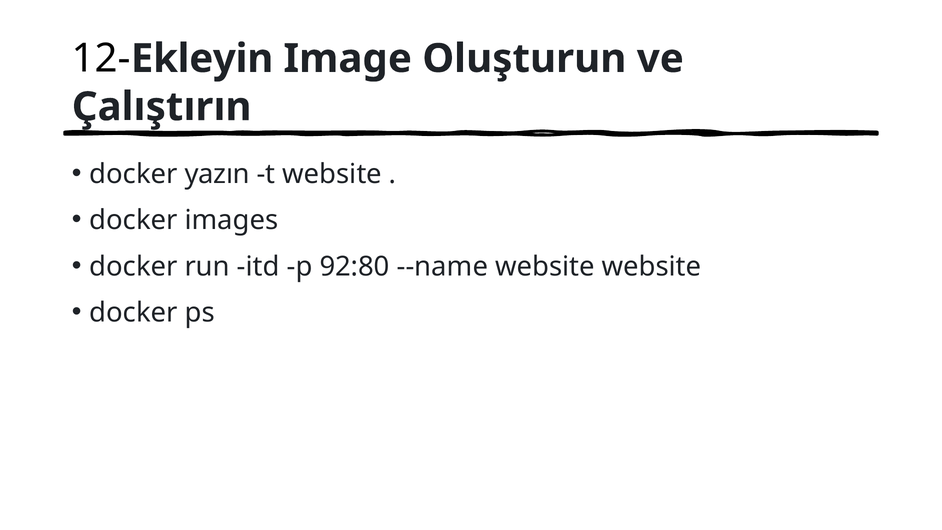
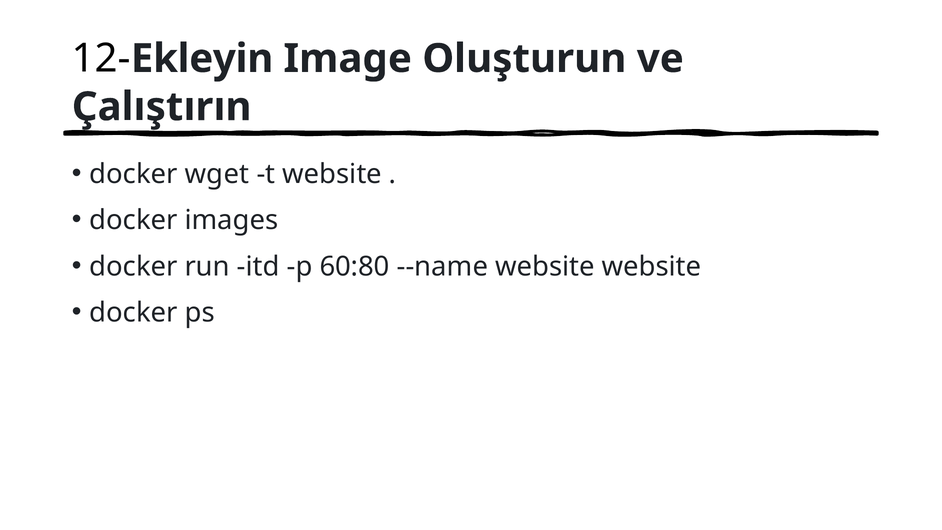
yazın: yazın -> wget
92:80: 92:80 -> 60:80
